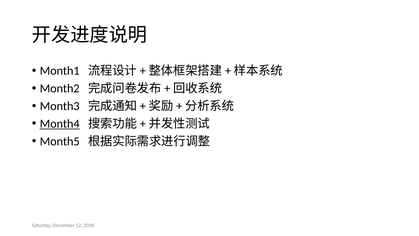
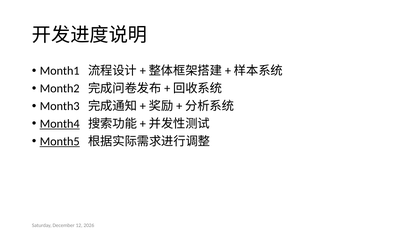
Month5 underline: none -> present
